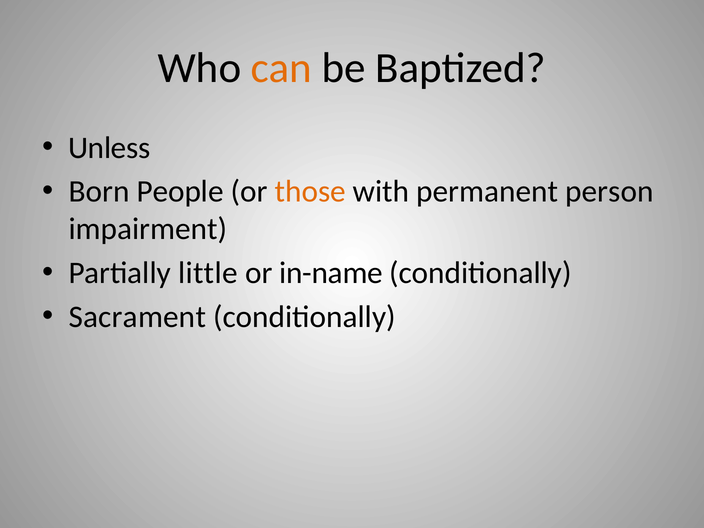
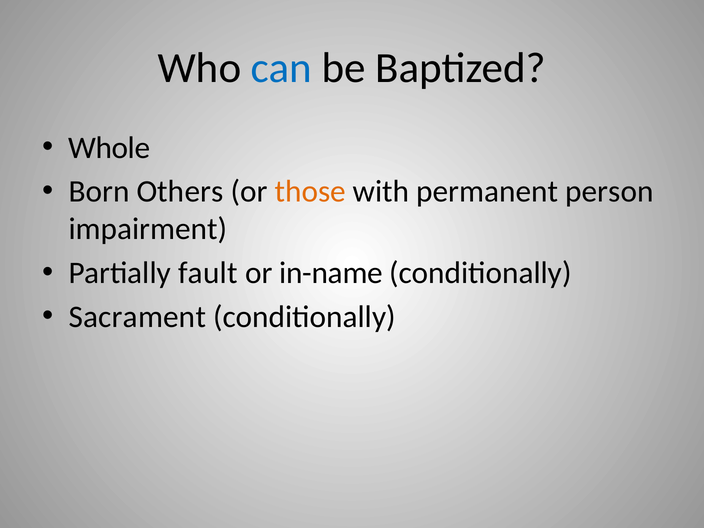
can colour: orange -> blue
Unless: Unless -> Whole
People: People -> Others
little: little -> fault
